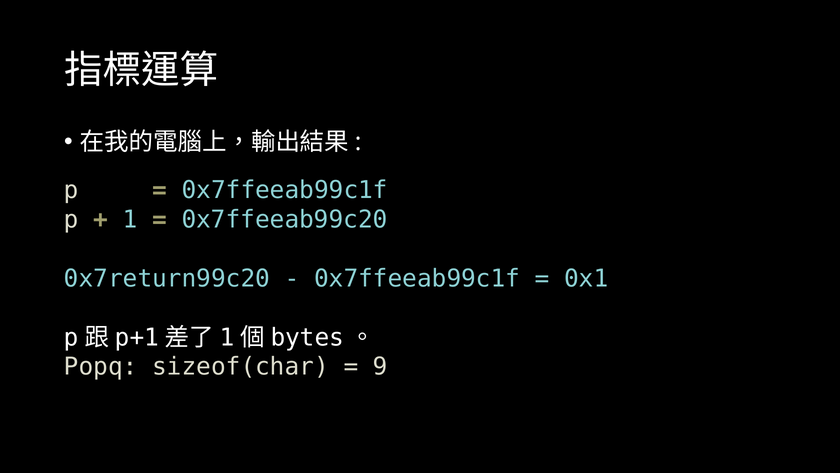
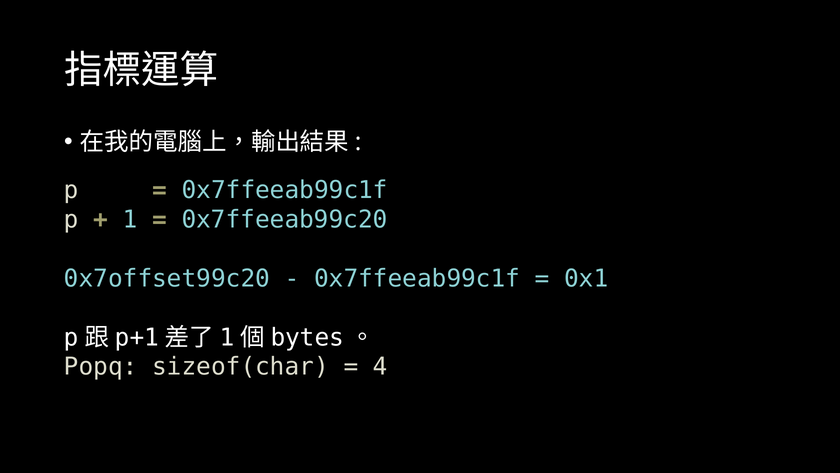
0x7return99c20: 0x7return99c20 -> 0x7offset99c20
9: 9 -> 4
